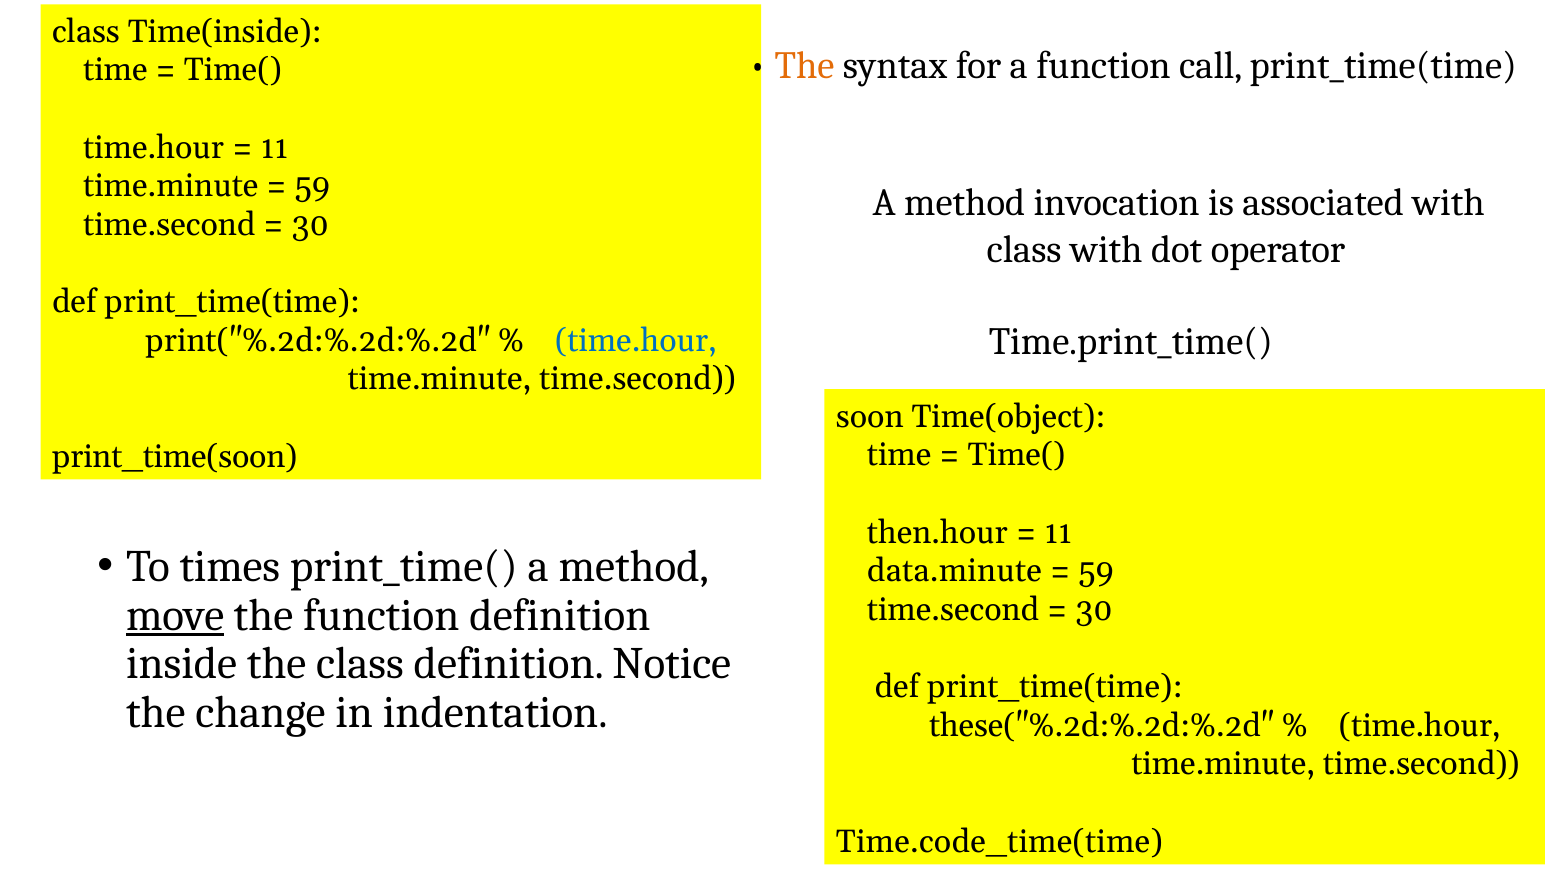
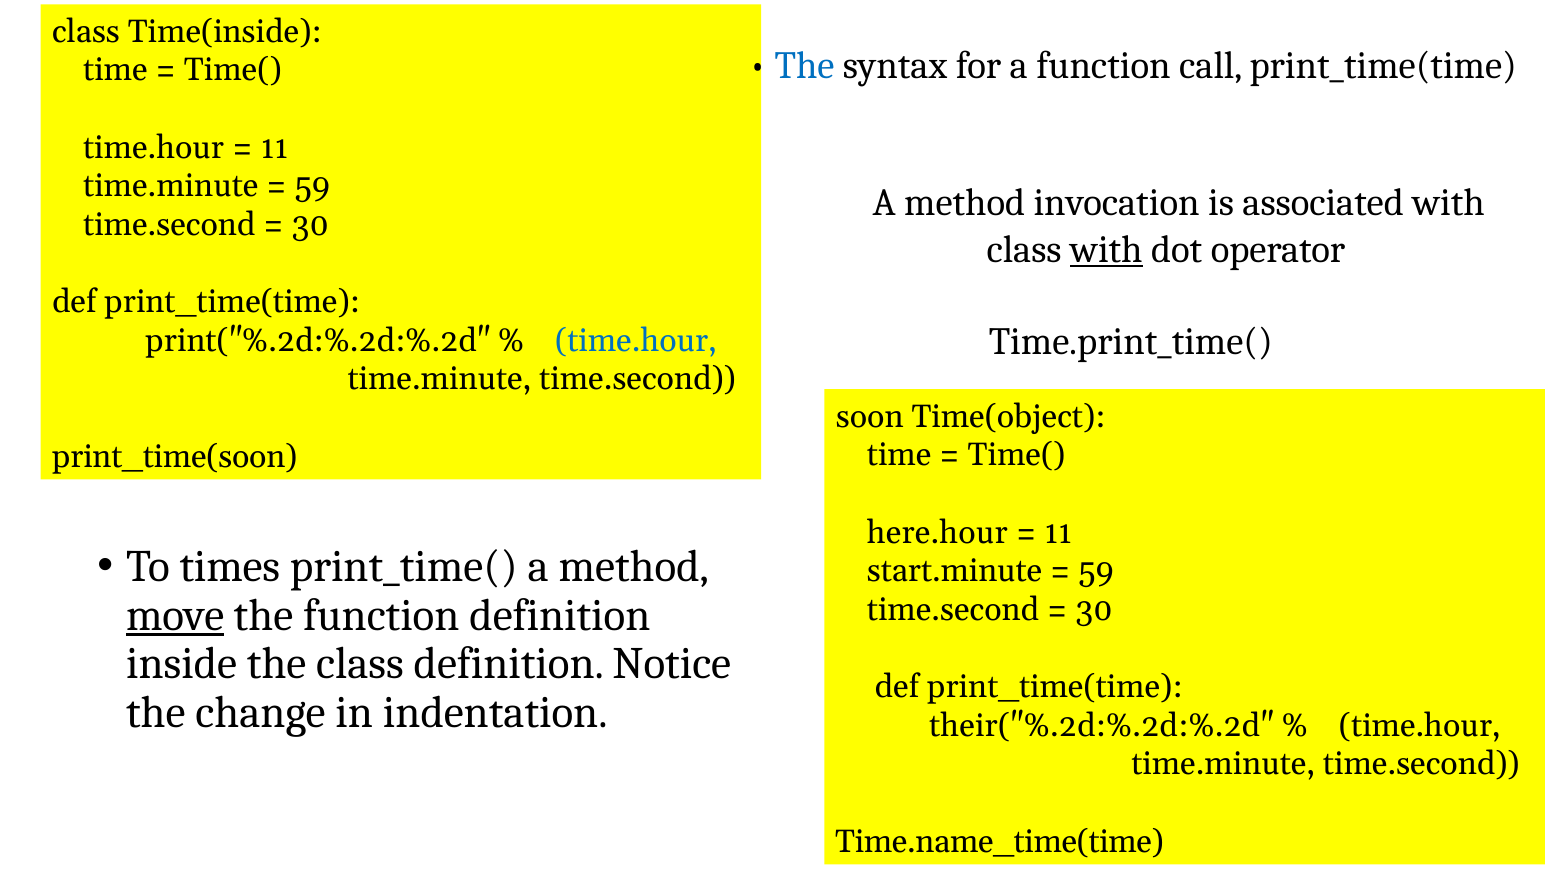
The at (804, 65) colour: orange -> blue
with at (1106, 250) underline: none -> present
then.hour: then.hour -> here.hour
data.minute: data.minute -> start.minute
these("%.2d:%.2d:%.2d: these("%.2d:%.2d:%.2d -> their("%.2d:%.2d:%.2d
Time.code_time(time: Time.code_time(time -> Time.name_time(time
